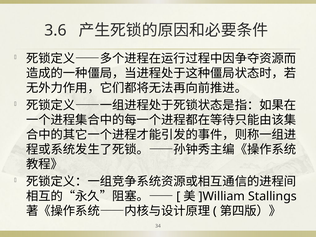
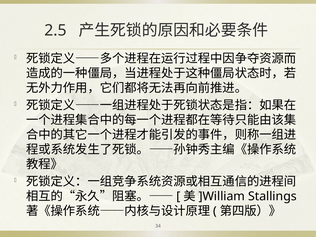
3.6: 3.6 -> 2.5
